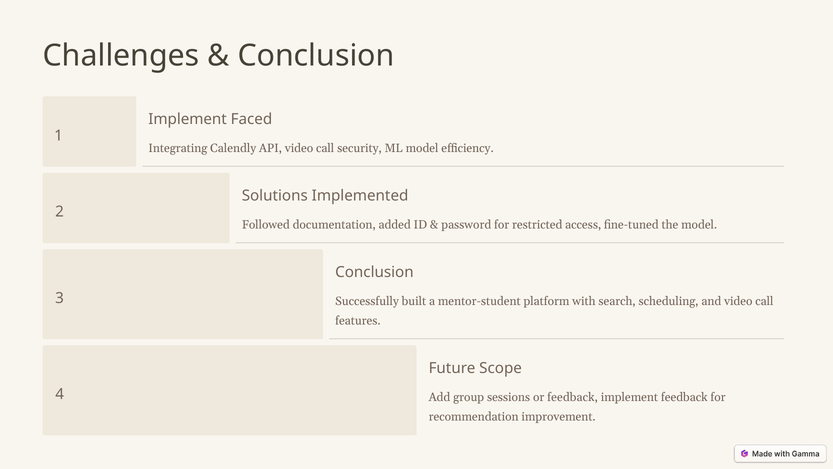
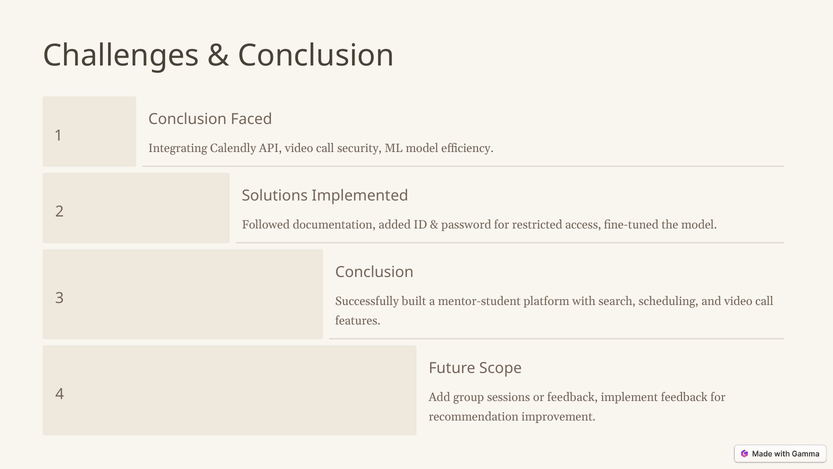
Implement at (188, 119): Implement -> Conclusion
